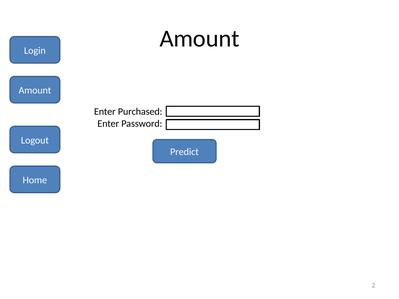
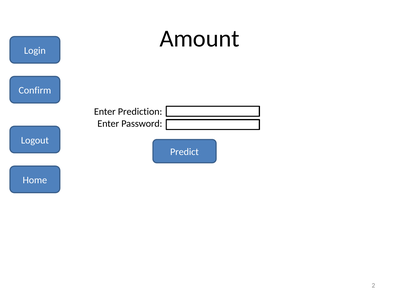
Amount at (35, 90): Amount -> Confirm
Purchased: Purchased -> Prediction
